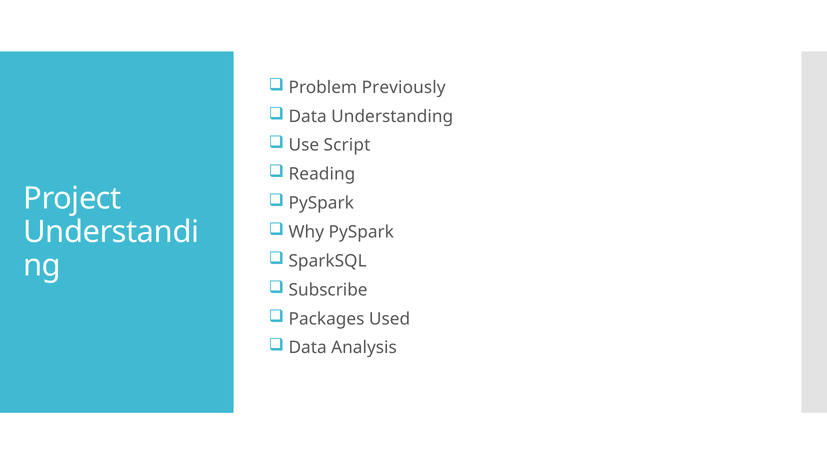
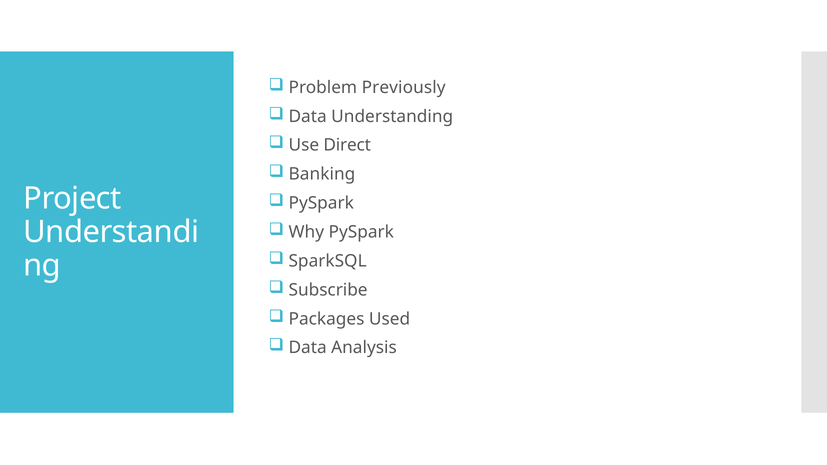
Script: Script -> Direct
Reading: Reading -> Banking
